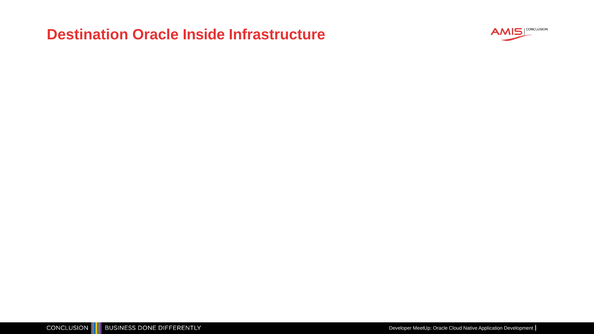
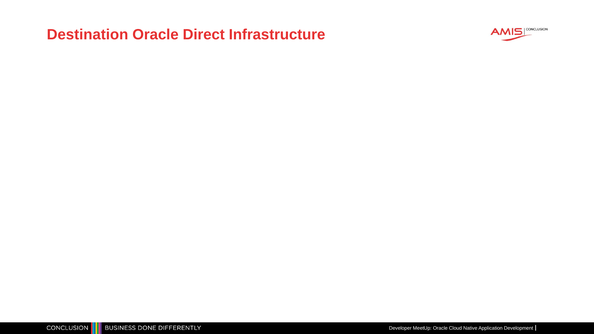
Inside: Inside -> Direct
